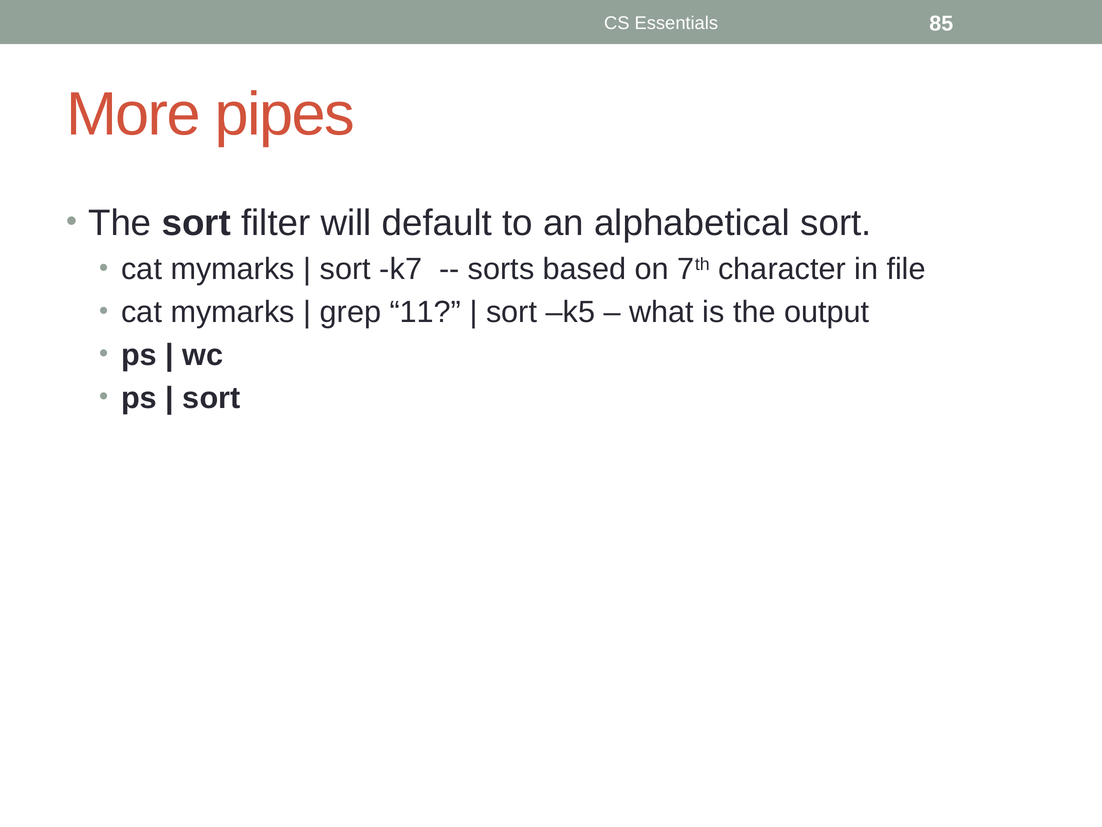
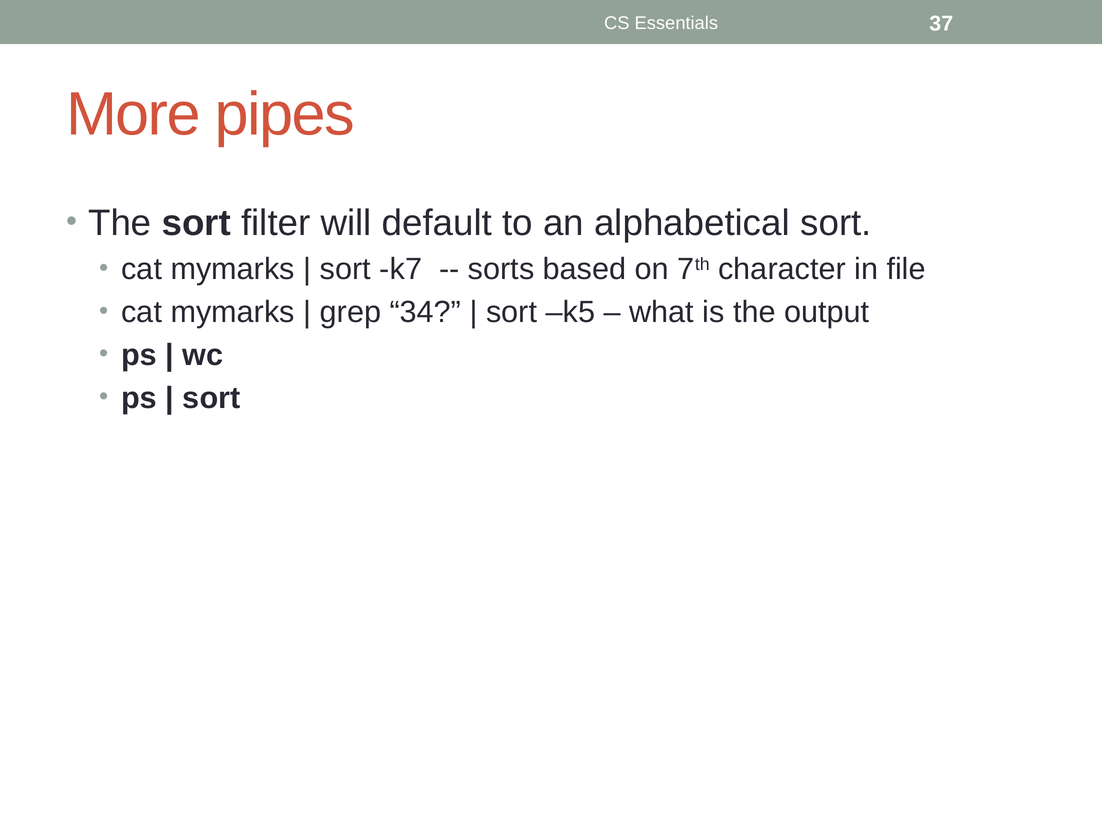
85: 85 -> 37
11: 11 -> 34
